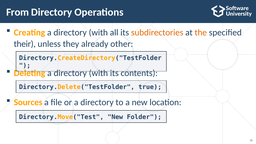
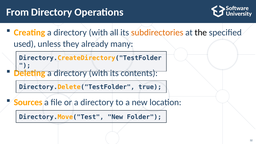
the colour: orange -> black
their: their -> used
other: other -> many
